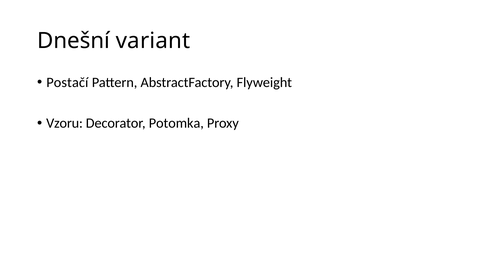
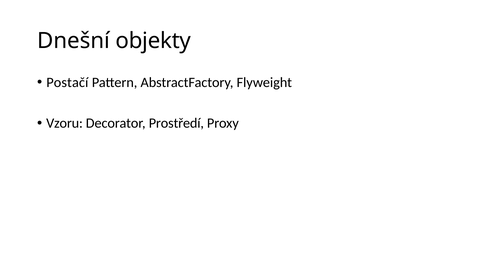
variant: variant -> objekty
Potomka: Potomka -> Prostředí
